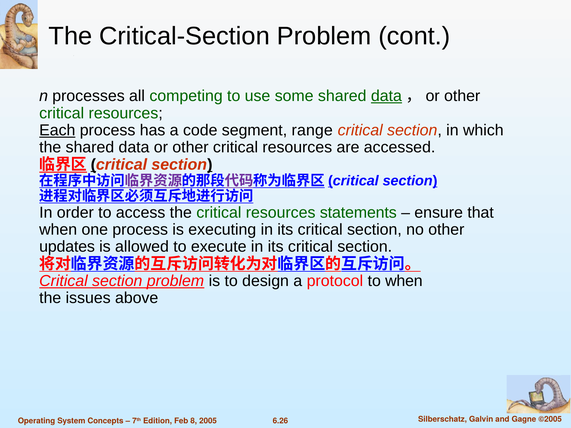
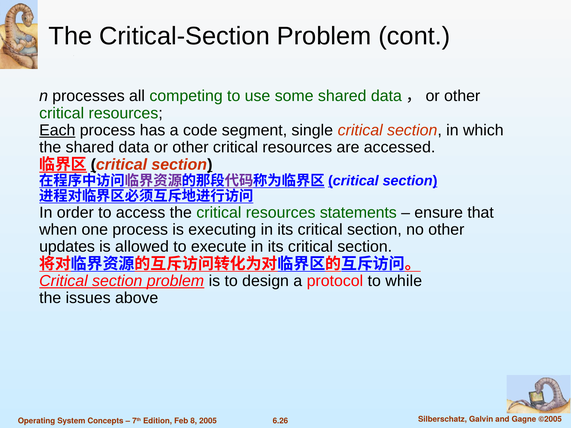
data at (386, 96) underline: present -> none
range: range -> single
to when: when -> while
